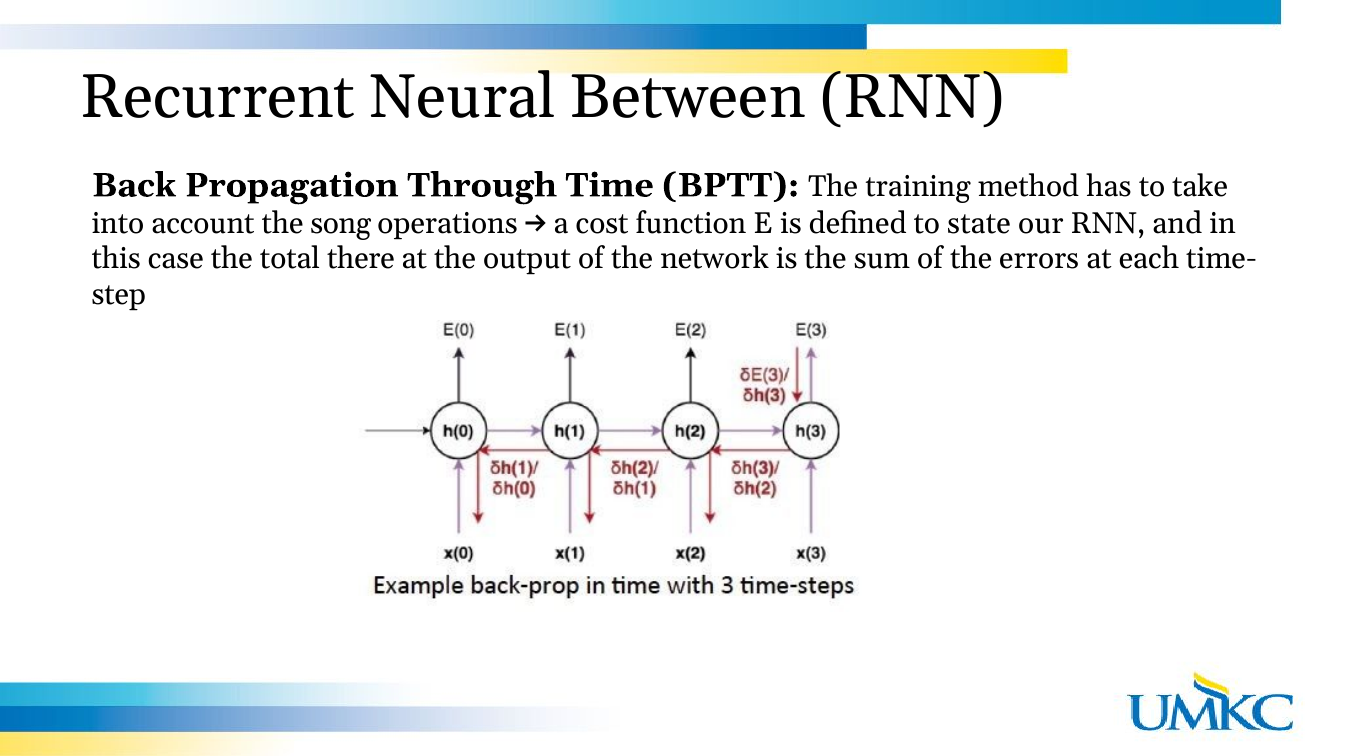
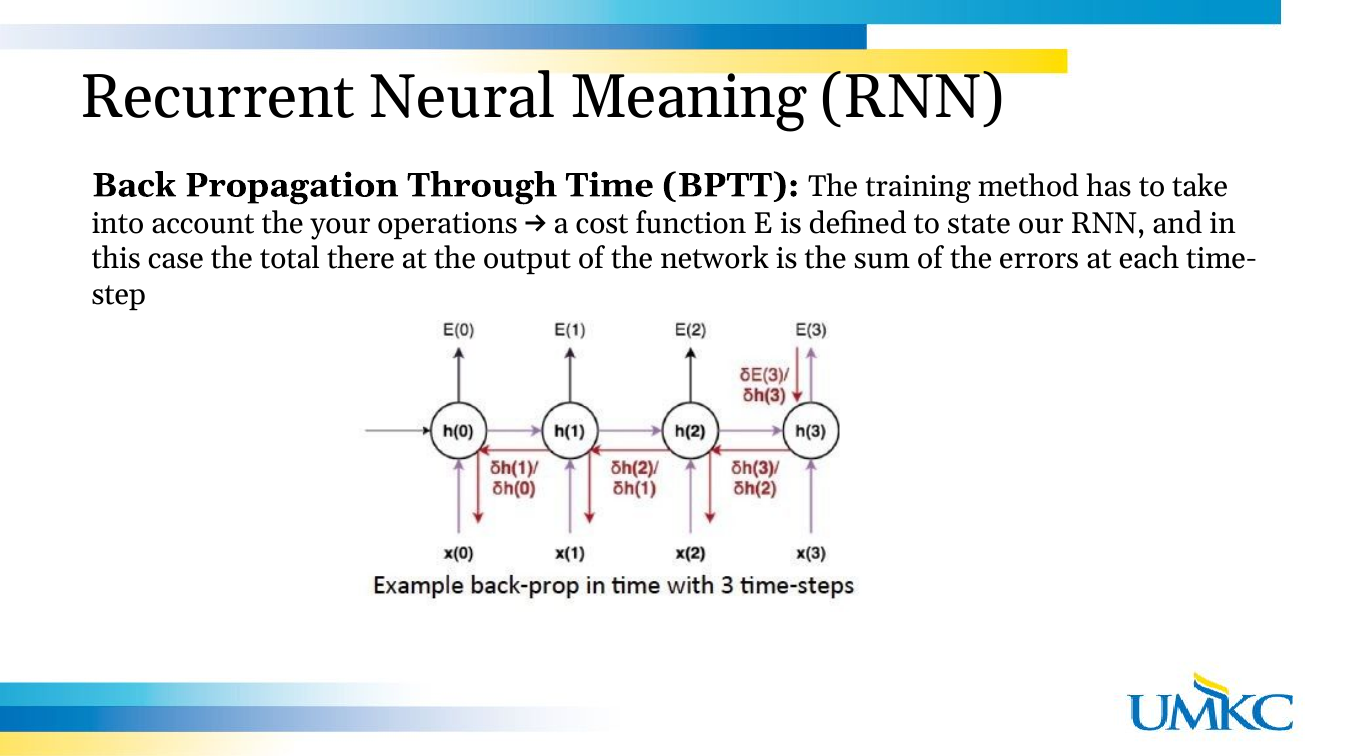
Between: Between -> Meaning
song: song -> your
